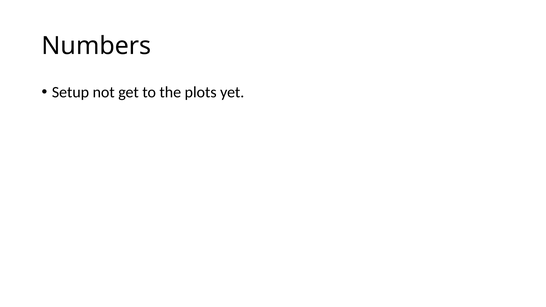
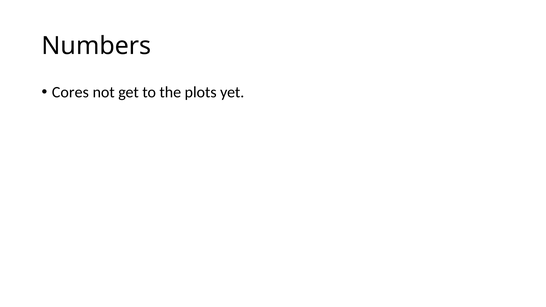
Setup: Setup -> Cores
